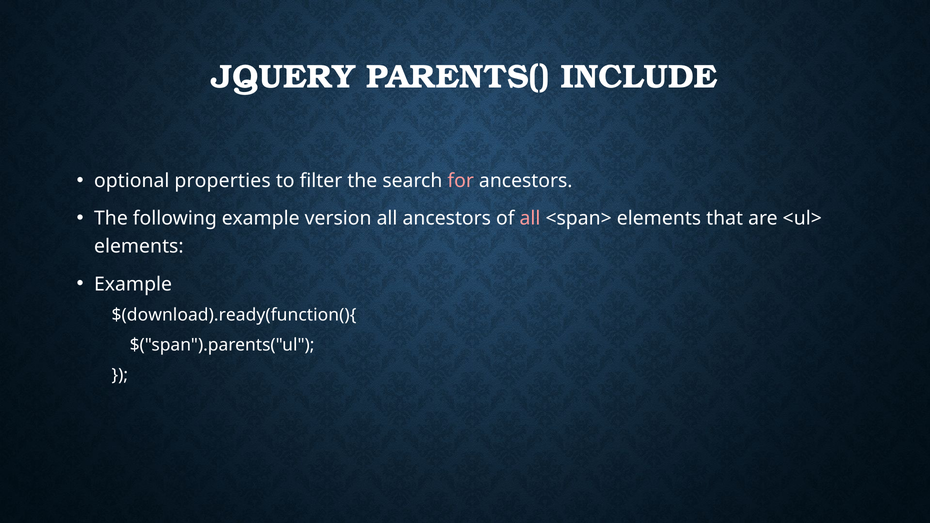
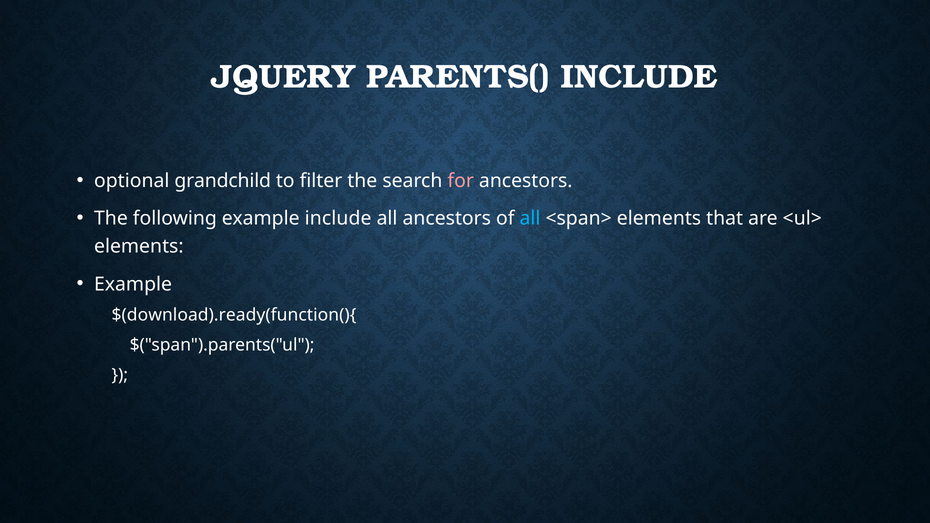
properties: properties -> grandchild
example version: version -> include
all at (530, 219) colour: pink -> light blue
